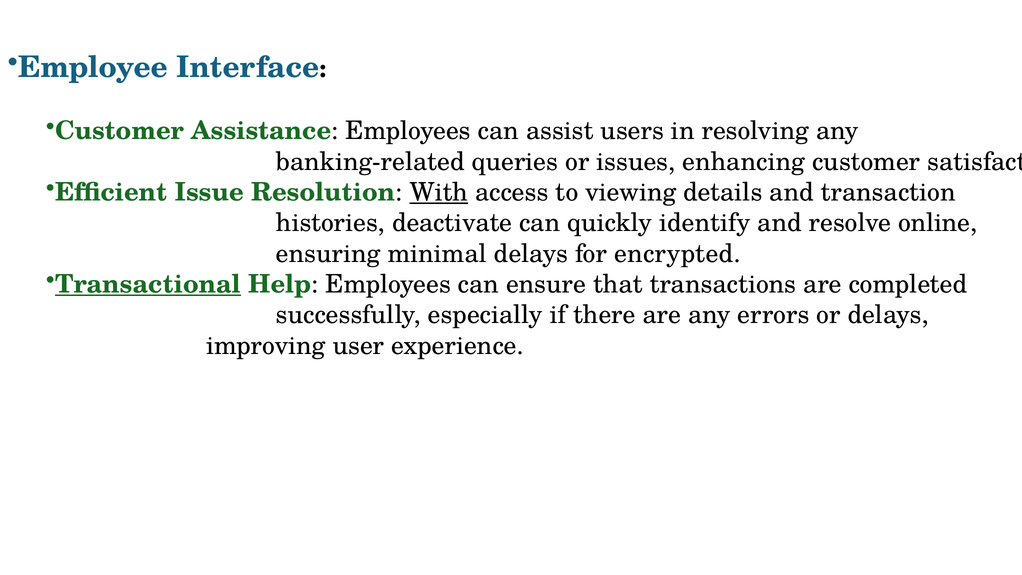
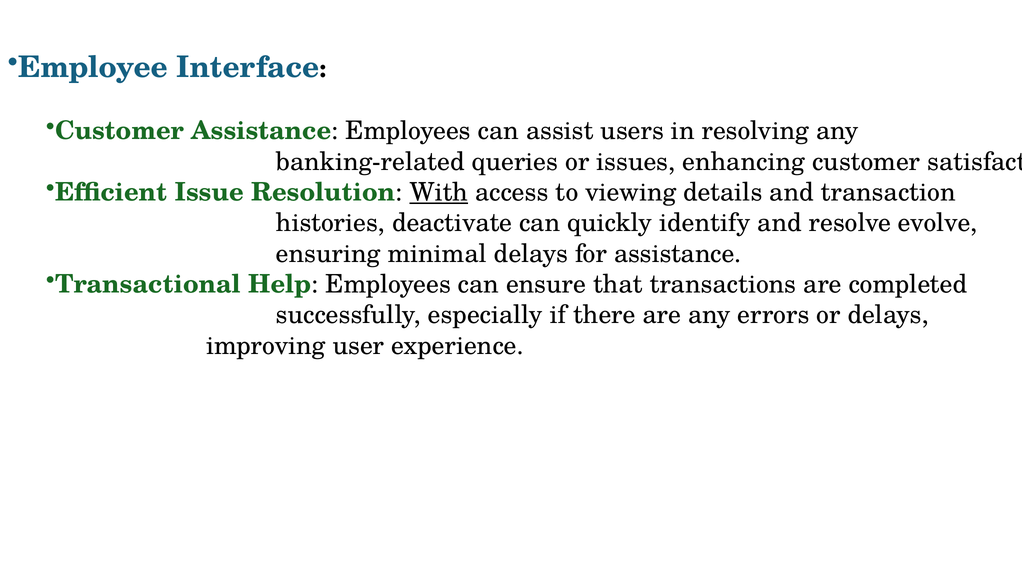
online: online -> evolve
for encrypted: encrypted -> assistance
Transactional underline: present -> none
